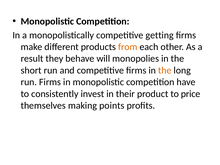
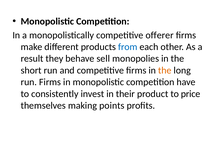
getting: getting -> offerer
from colour: orange -> blue
will: will -> sell
